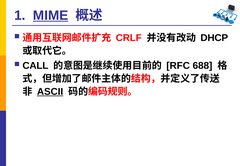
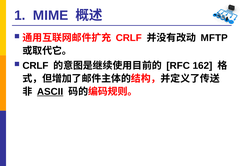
MIME underline: present -> none
DHCP: DHCP -> MFTP
CALL at (35, 66): CALL -> CRLF
688: 688 -> 162
